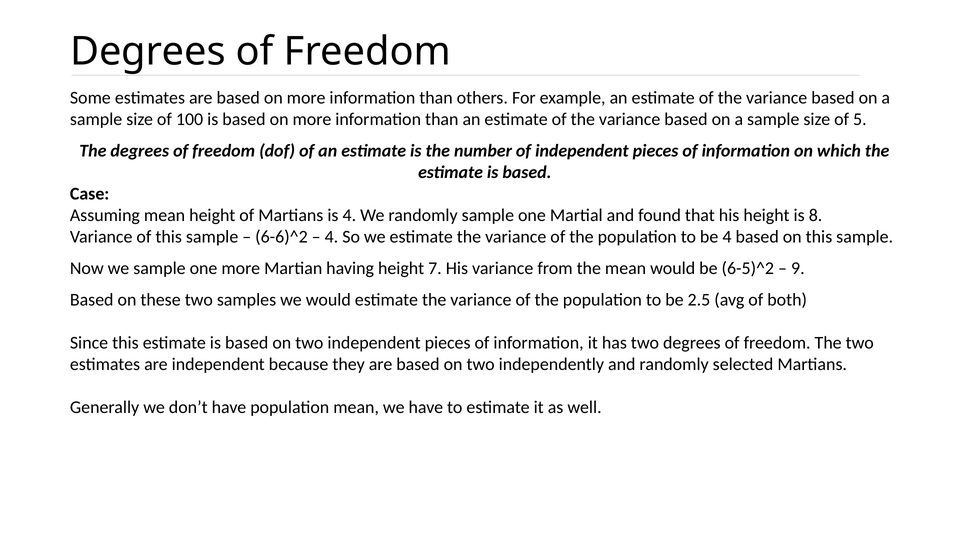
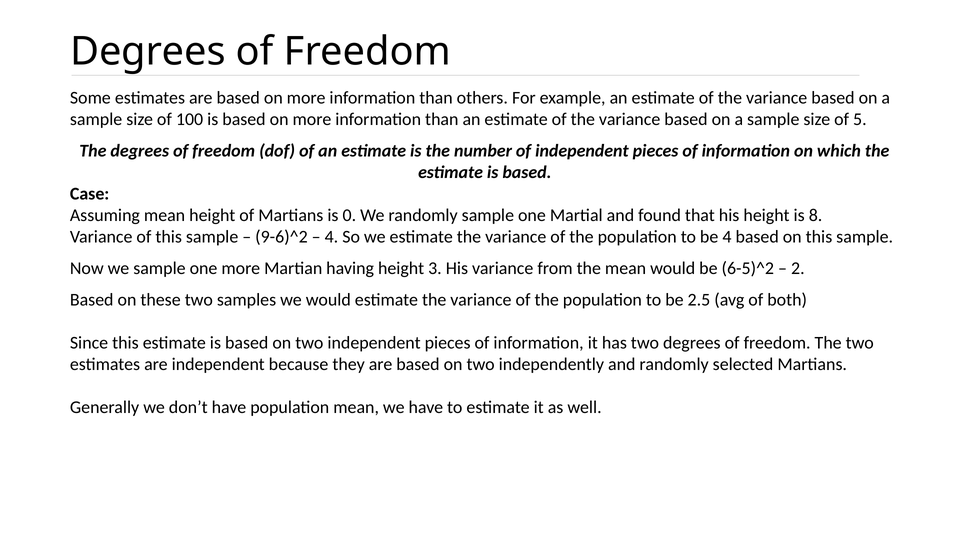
is 4: 4 -> 0
6-6)^2: 6-6)^2 -> 9-6)^2
7: 7 -> 3
9: 9 -> 2
